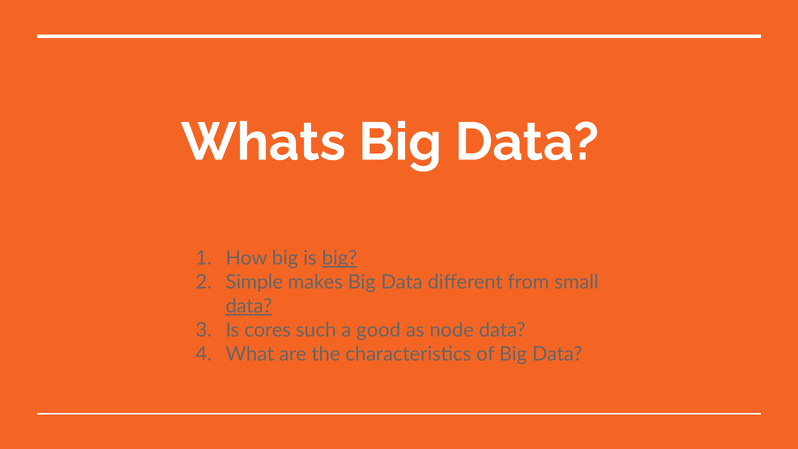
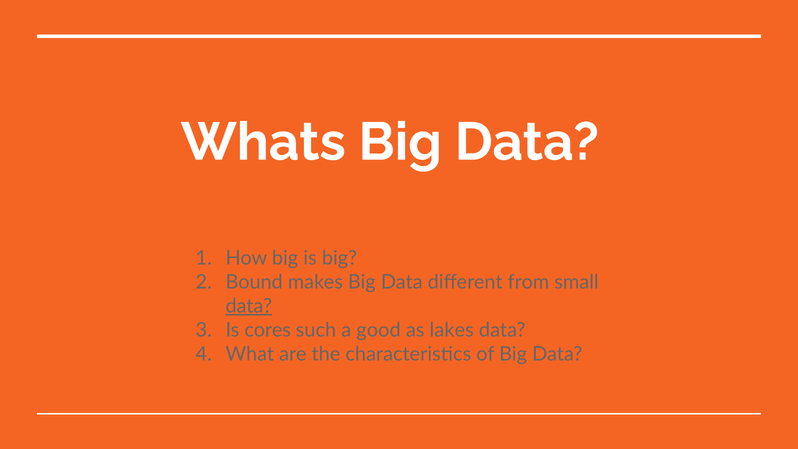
big at (340, 258) underline: present -> none
Simple: Simple -> Bound
node: node -> lakes
